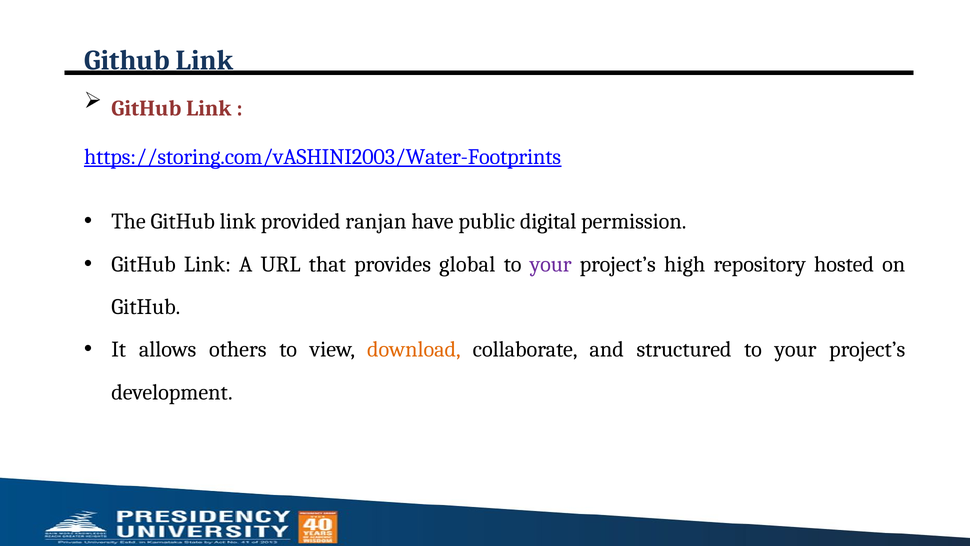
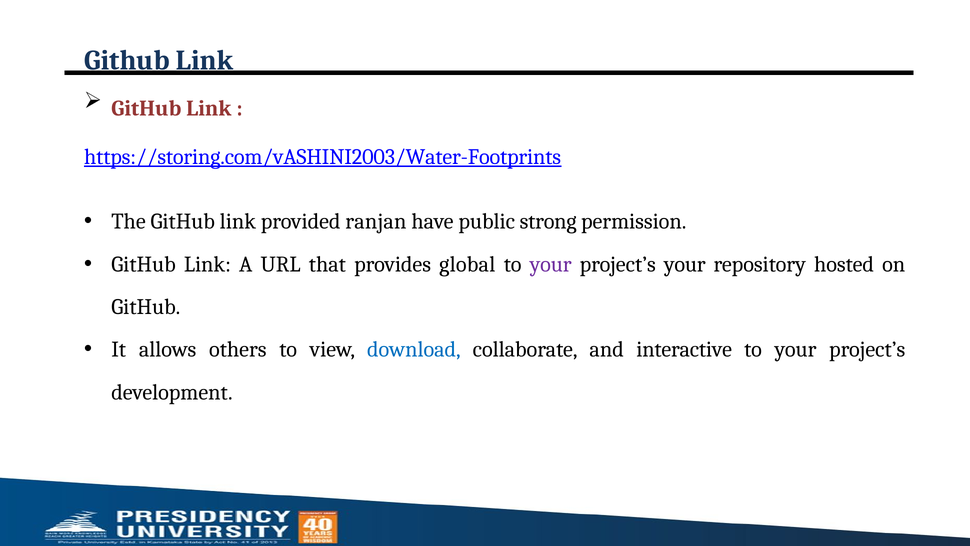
digital: digital -> strong
project’s high: high -> your
download colour: orange -> blue
structured: structured -> interactive
